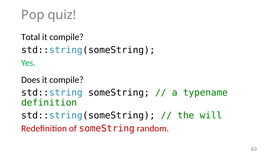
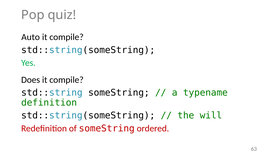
Total: Total -> Auto
random: random -> ordered
